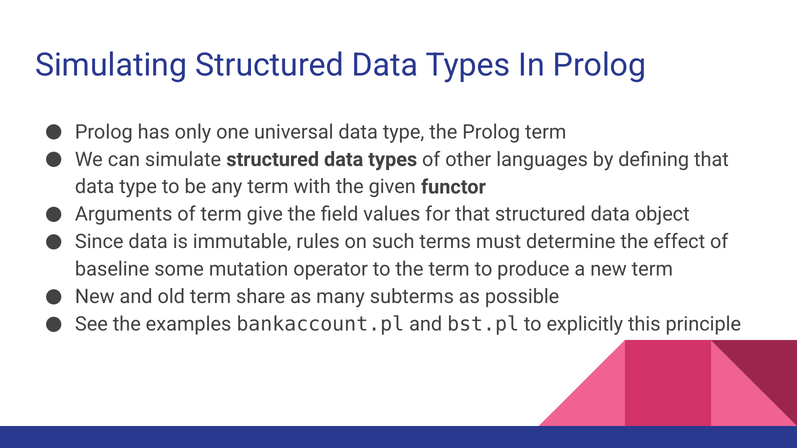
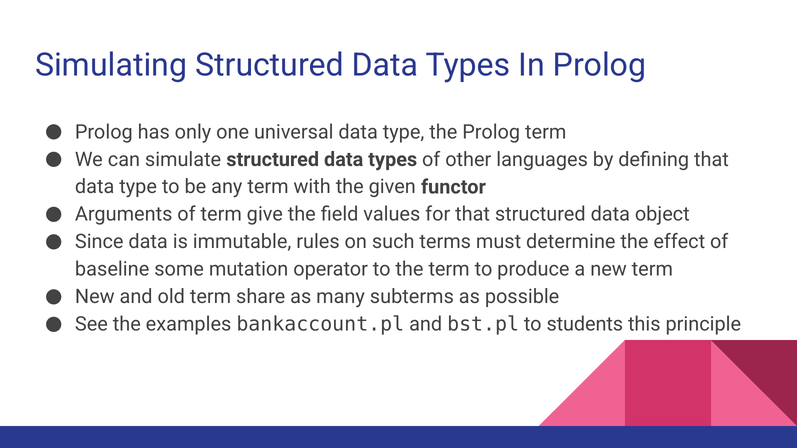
explicitly: explicitly -> students
